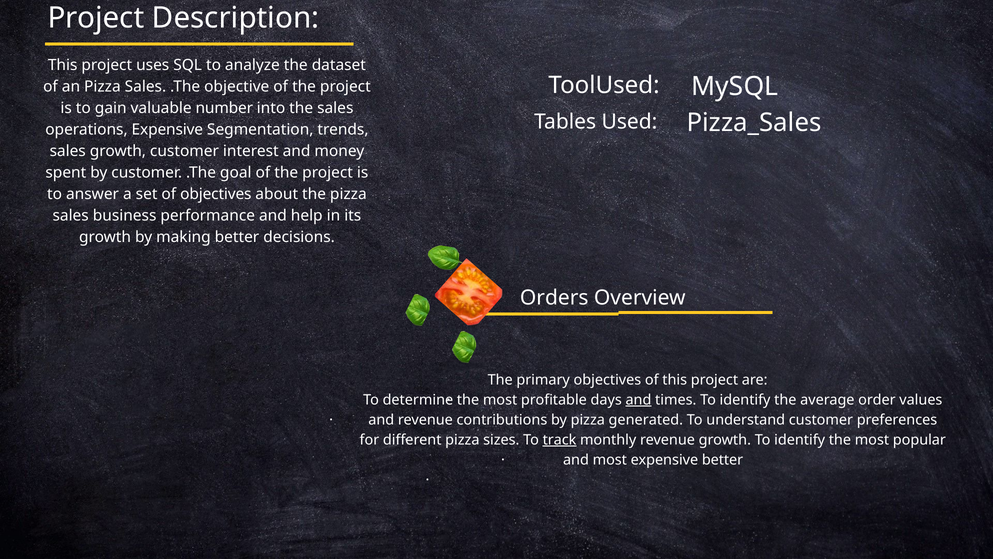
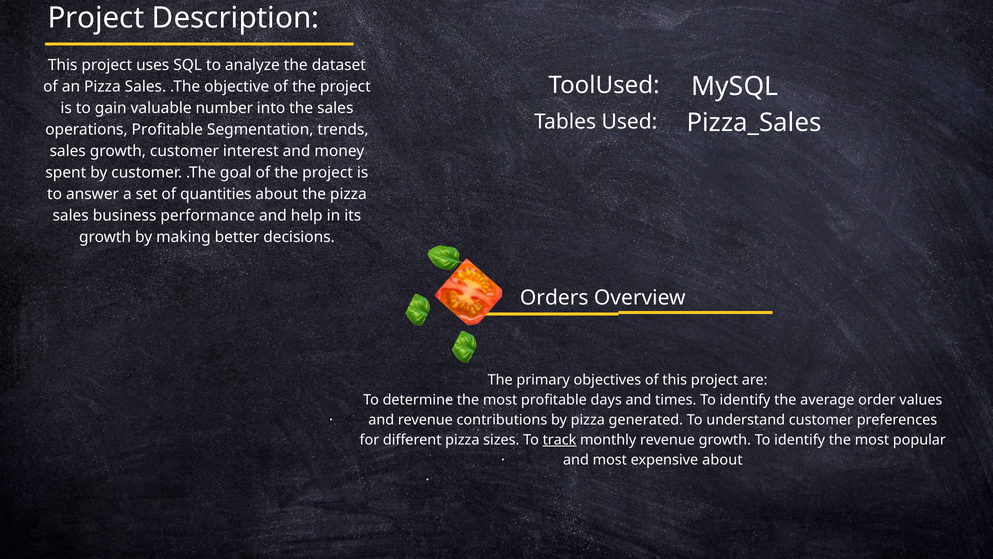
operations Expensive: Expensive -> Profitable
of objectives: objectives -> quantities
and at (638, 400) underline: present -> none
expensive better: better -> about
